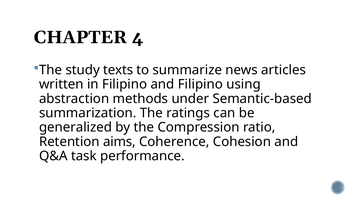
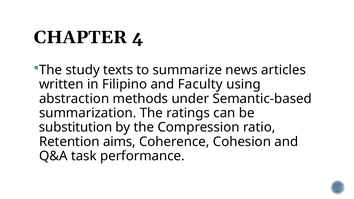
and Filipino: Filipino -> Faculty
generalized: generalized -> substitution
